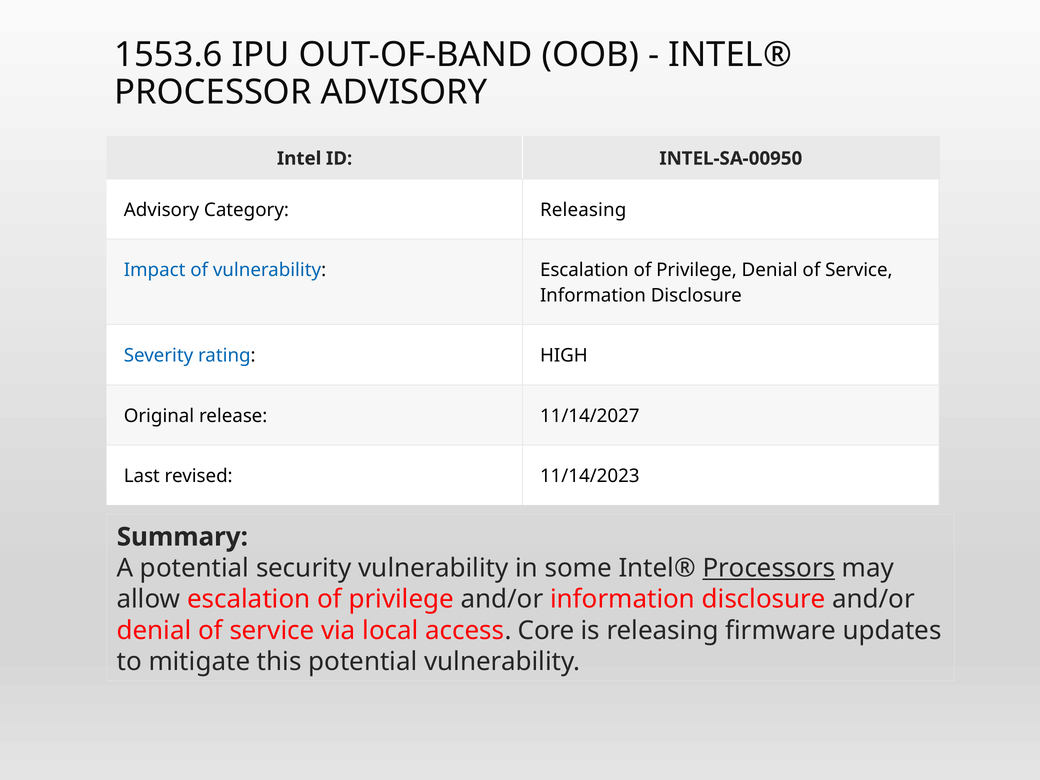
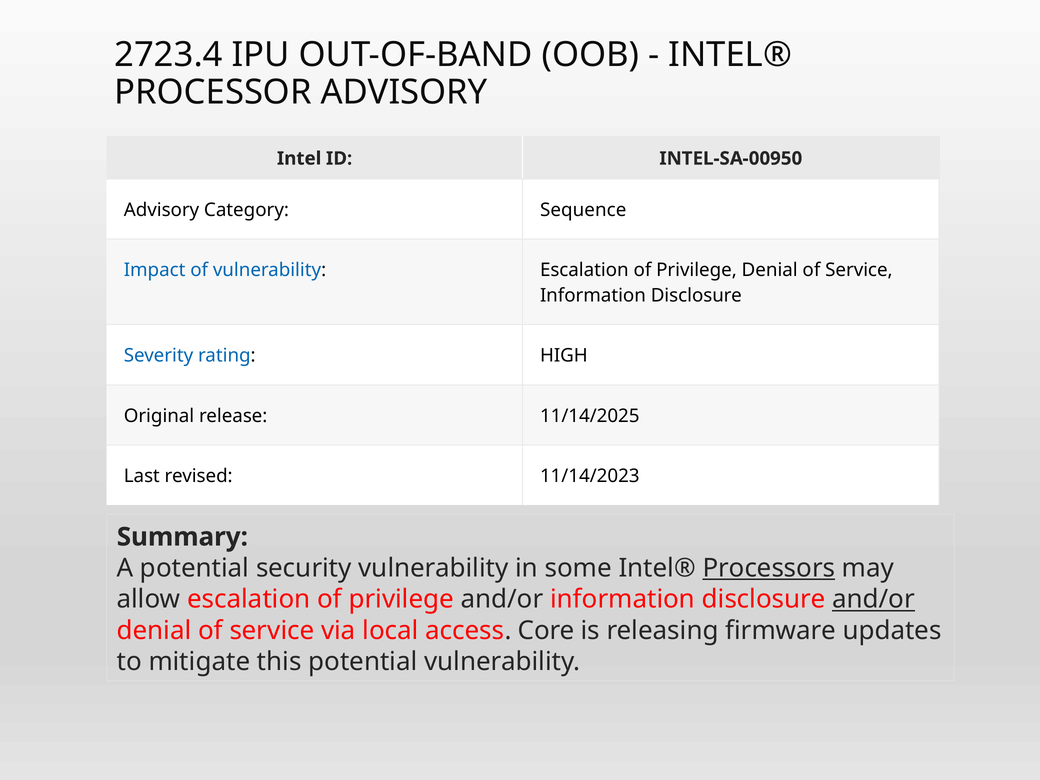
1553.6: 1553.6 -> 2723.4
Category Releasing: Releasing -> Sequence
11/14/2027: 11/14/2027 -> 11/14/2025
and/or at (873, 599) underline: none -> present
